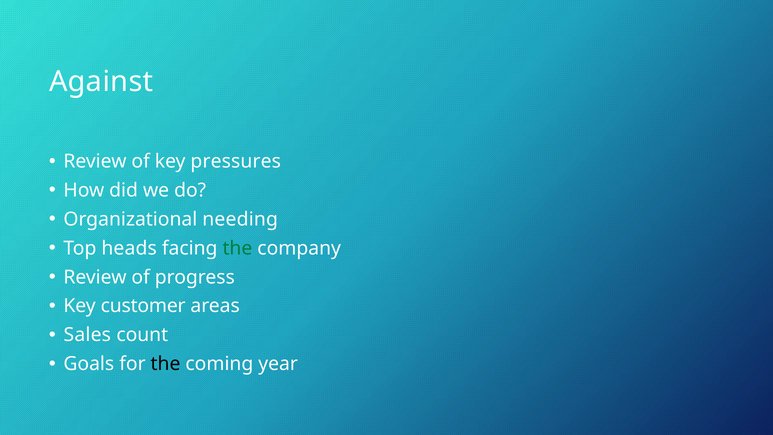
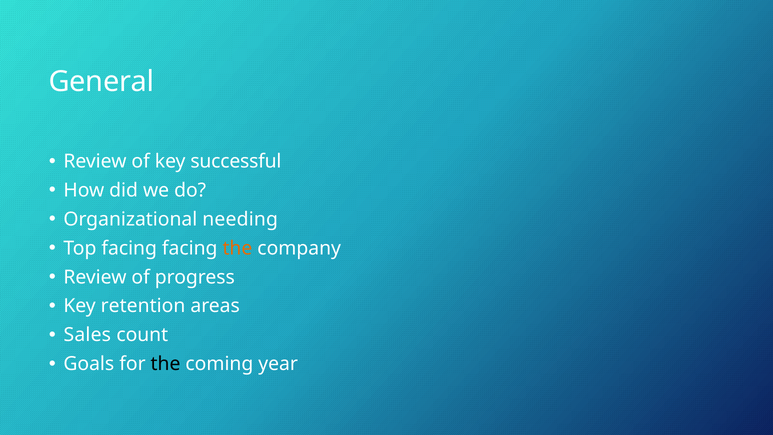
Against: Against -> General
pressures: pressures -> successful
Top heads: heads -> facing
the at (237, 248) colour: green -> orange
customer: customer -> retention
